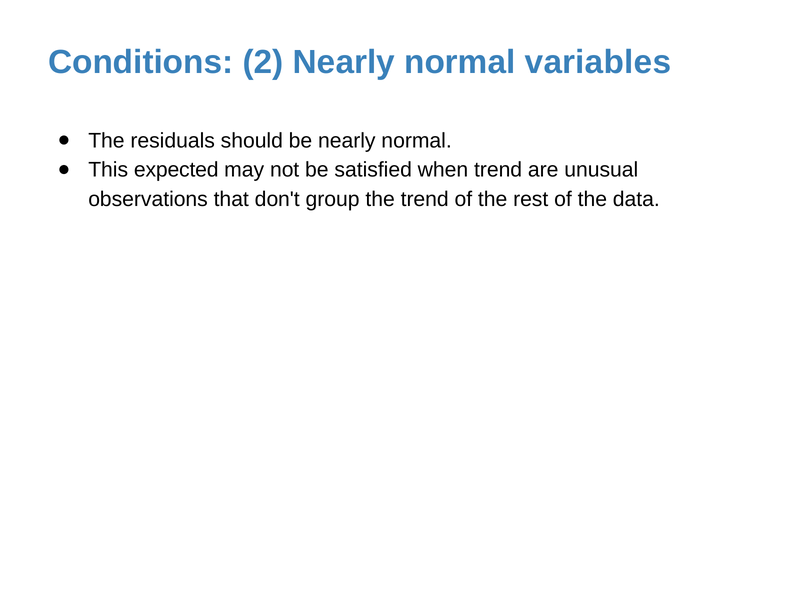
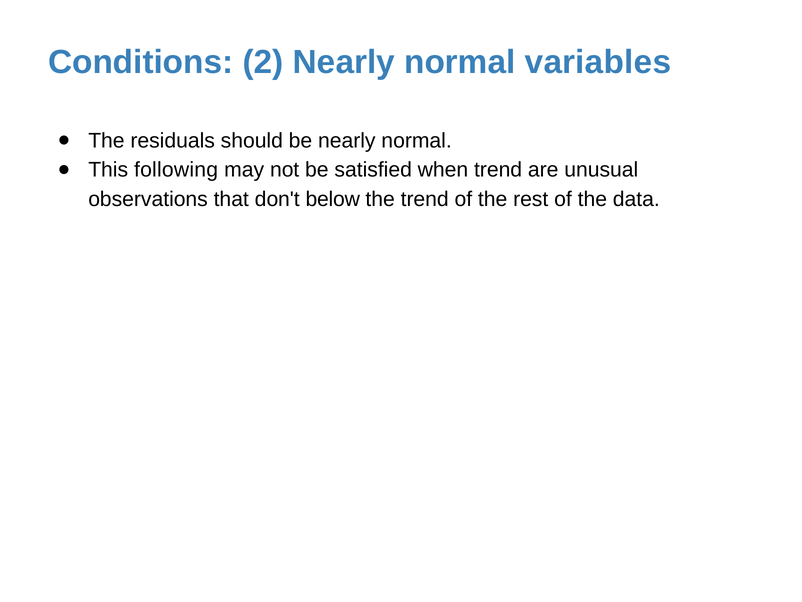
expected: expected -> following
group: group -> below
